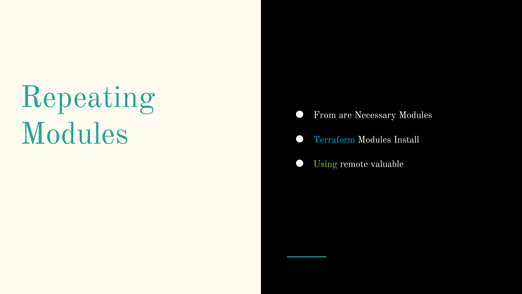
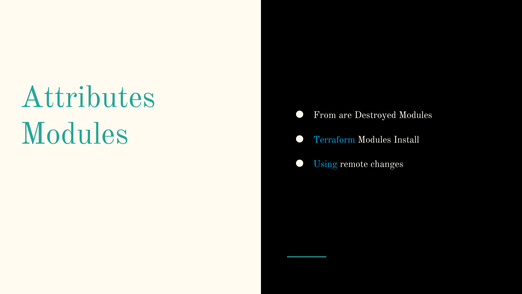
Repeating: Repeating -> Attributes
Necessary: Necessary -> Destroyed
Using colour: light green -> light blue
valuable: valuable -> changes
